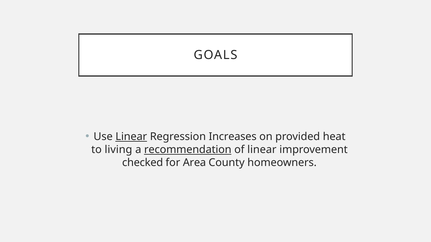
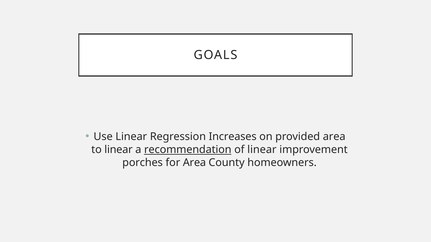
Linear at (131, 137) underline: present -> none
provided heat: heat -> area
to living: living -> linear
checked: checked -> porches
